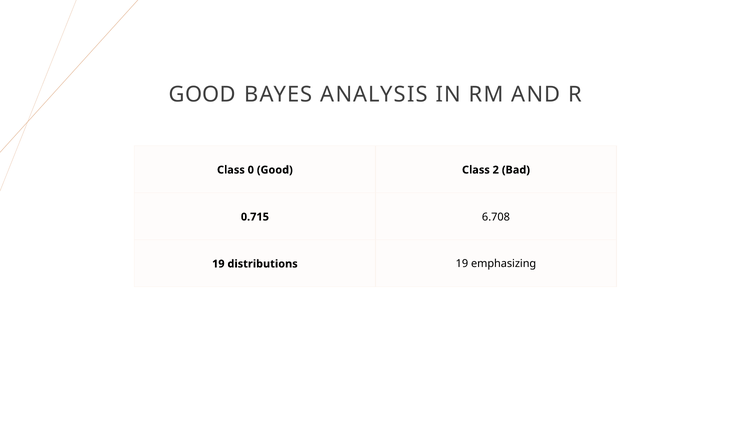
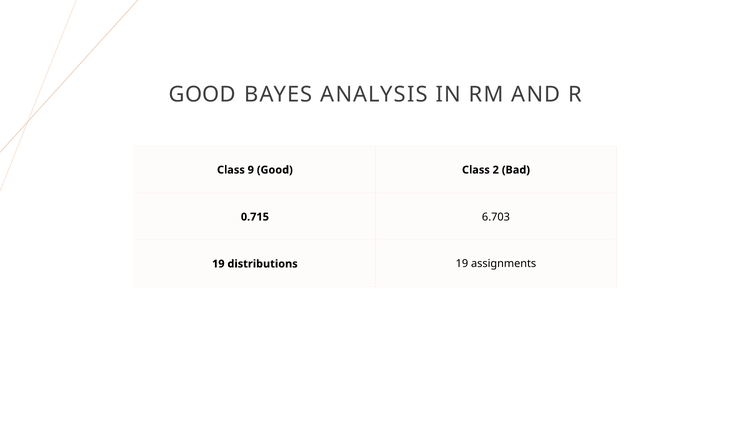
0: 0 -> 9
6.708: 6.708 -> 6.703
emphasizing: emphasizing -> assignments
